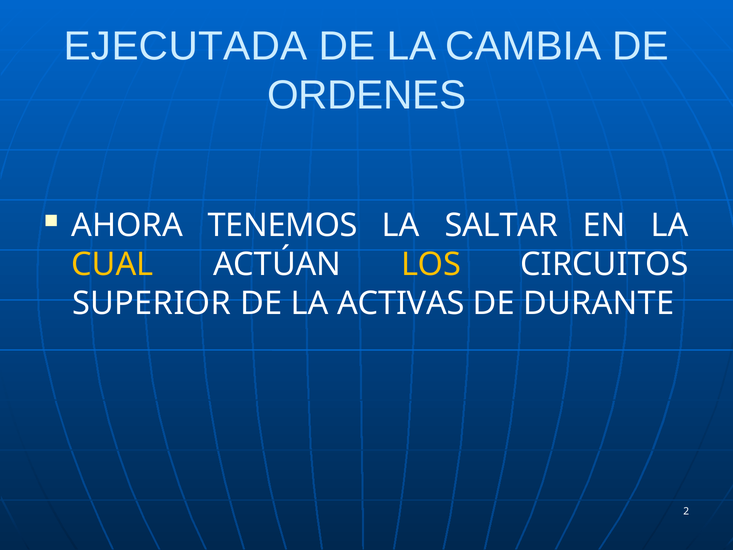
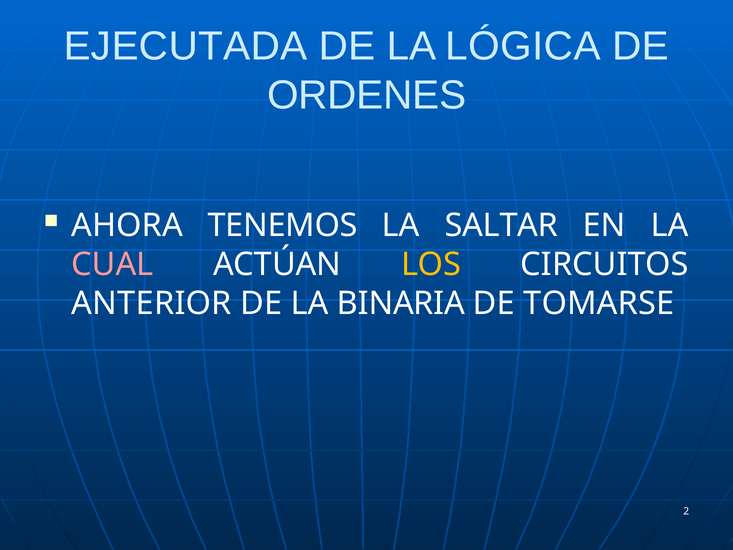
CAMBIA: CAMBIA -> LÓGICA
CUAL colour: yellow -> pink
SUPERIOR: SUPERIOR -> ANTERIOR
ACTIVAS: ACTIVAS -> BINARIA
DURANTE: DURANTE -> TOMARSE
